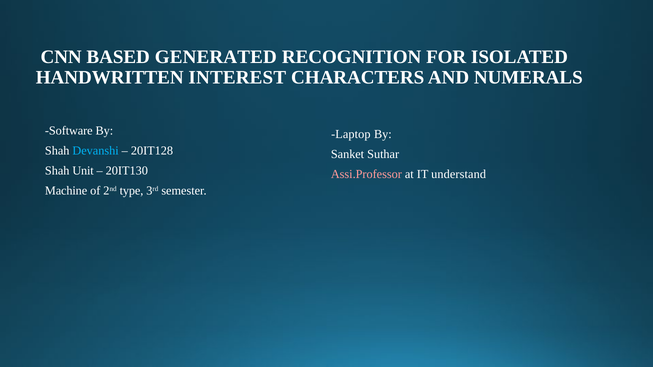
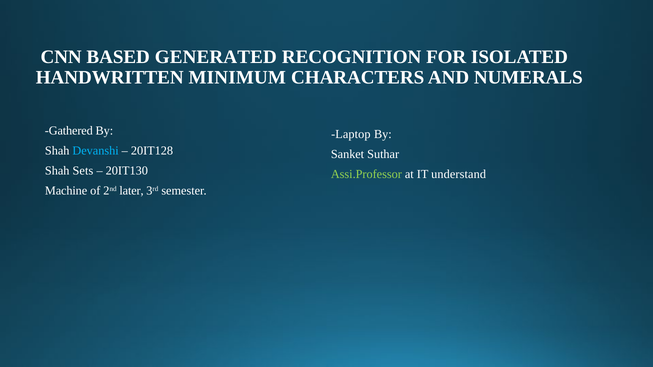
INTEREST: INTEREST -> MINIMUM
Software: Software -> Gathered
Unit: Unit -> Sets
Assi.Professor colour: pink -> light green
type: type -> later
